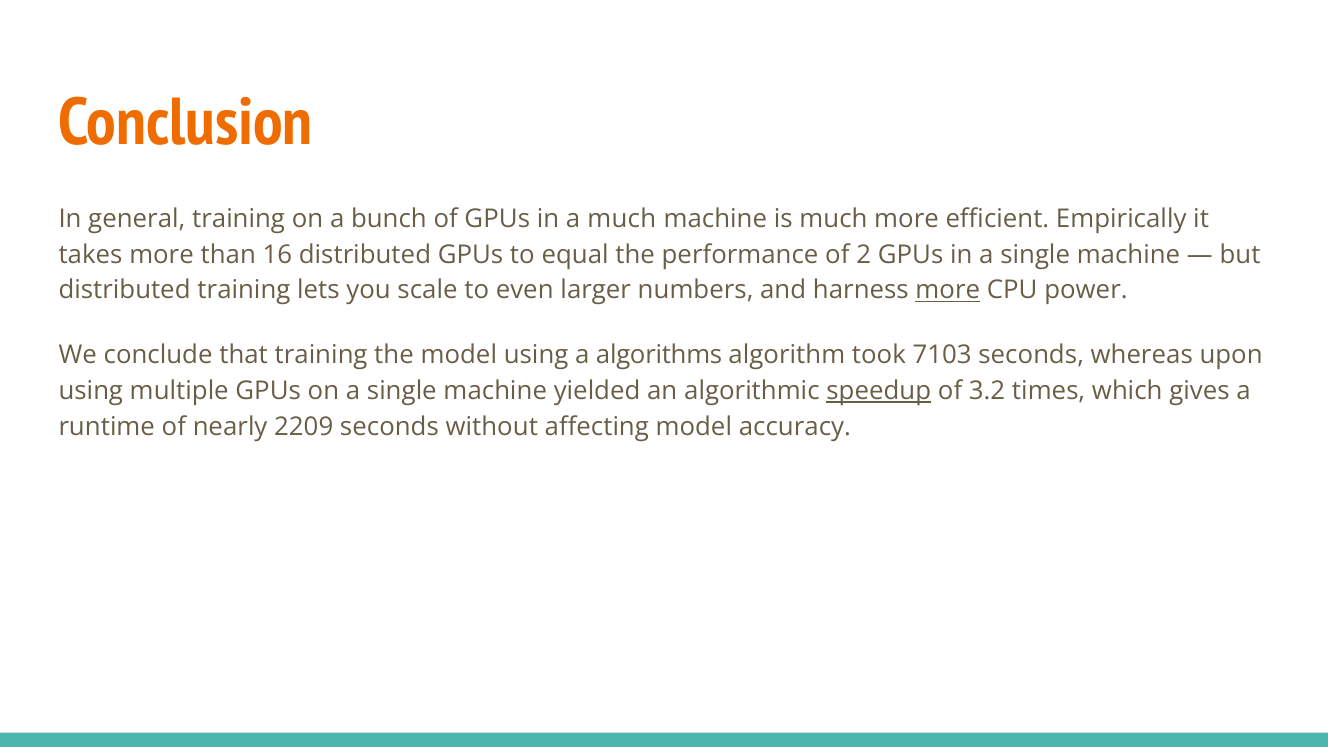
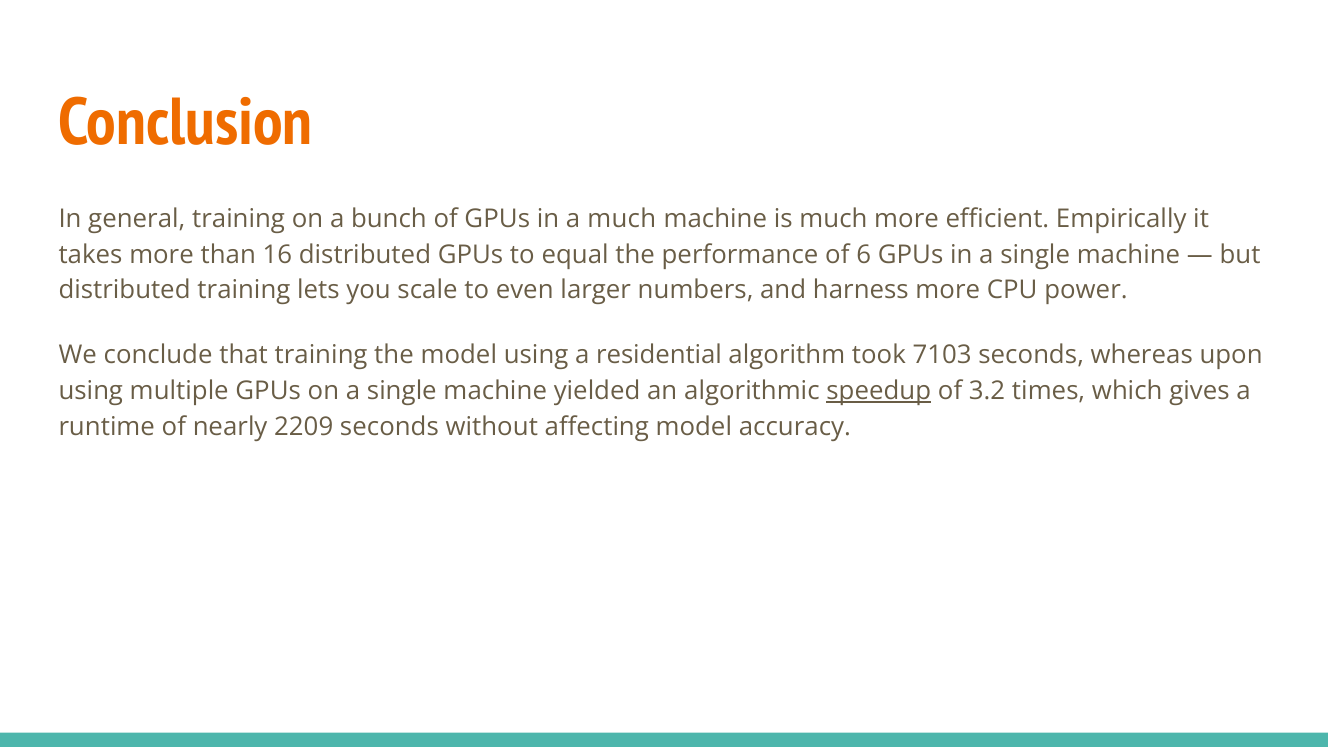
2: 2 -> 6
more at (948, 290) underline: present -> none
algorithms: algorithms -> residential
